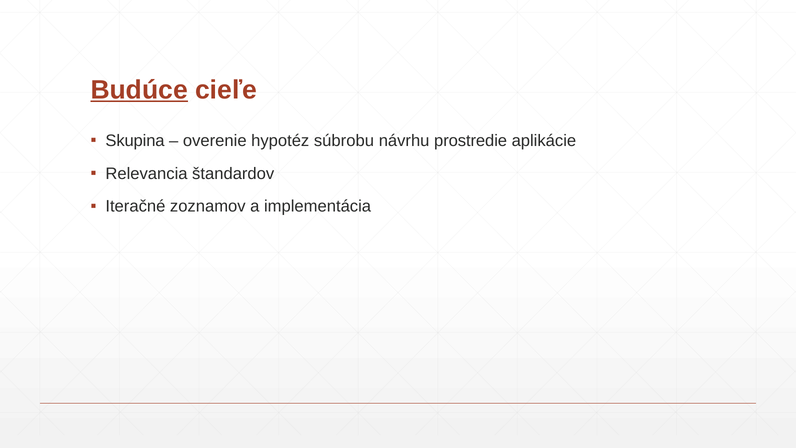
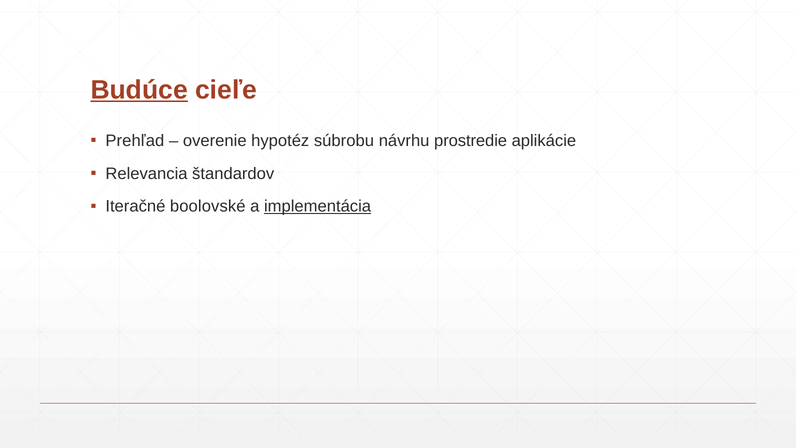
Skupina: Skupina -> Prehľad
zoznamov: zoznamov -> boolovské
implementácia underline: none -> present
